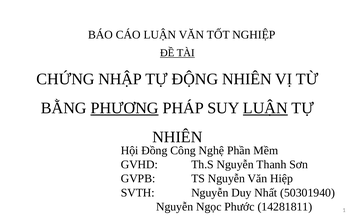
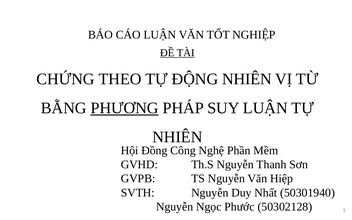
NHẬP: NHẬP -> THEO
LUẬN at (265, 108) underline: present -> none
14281811: 14281811 -> 50302128
